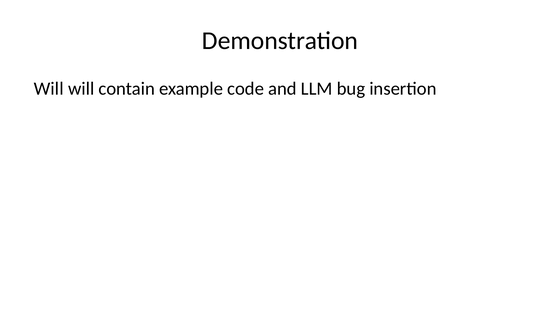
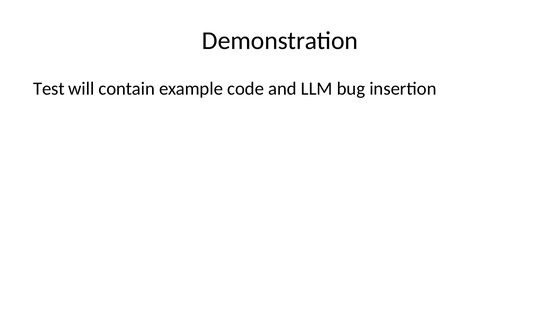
Will at (49, 89): Will -> Test
